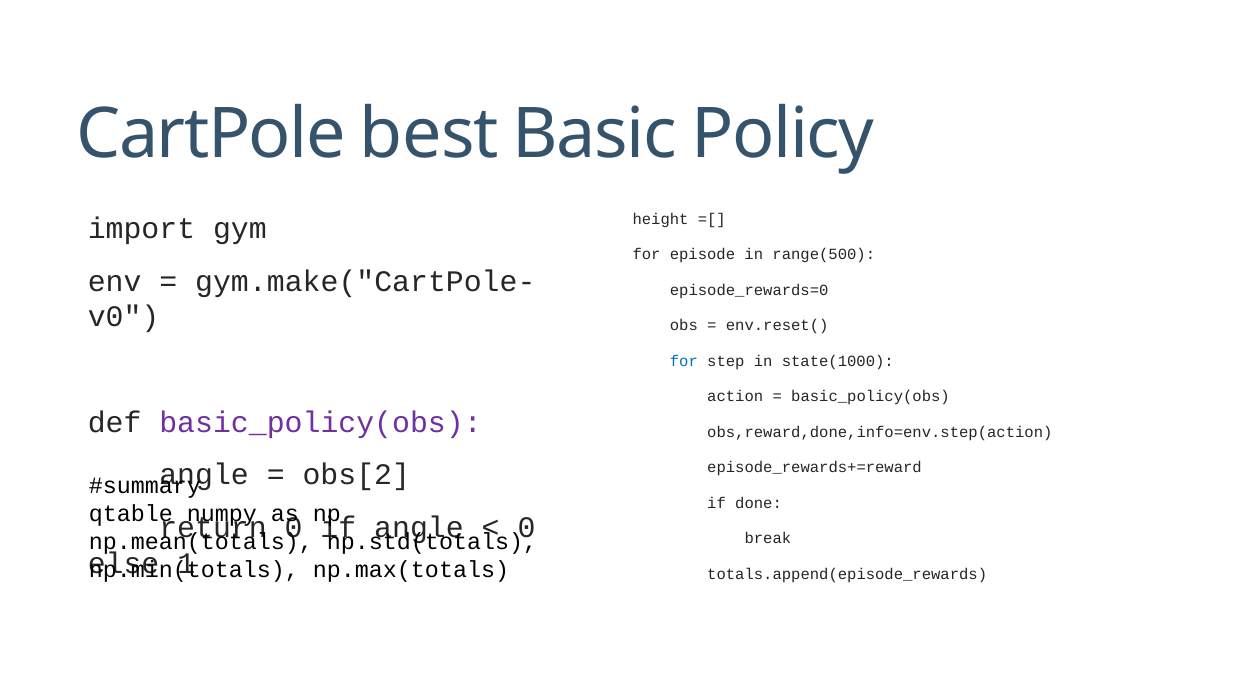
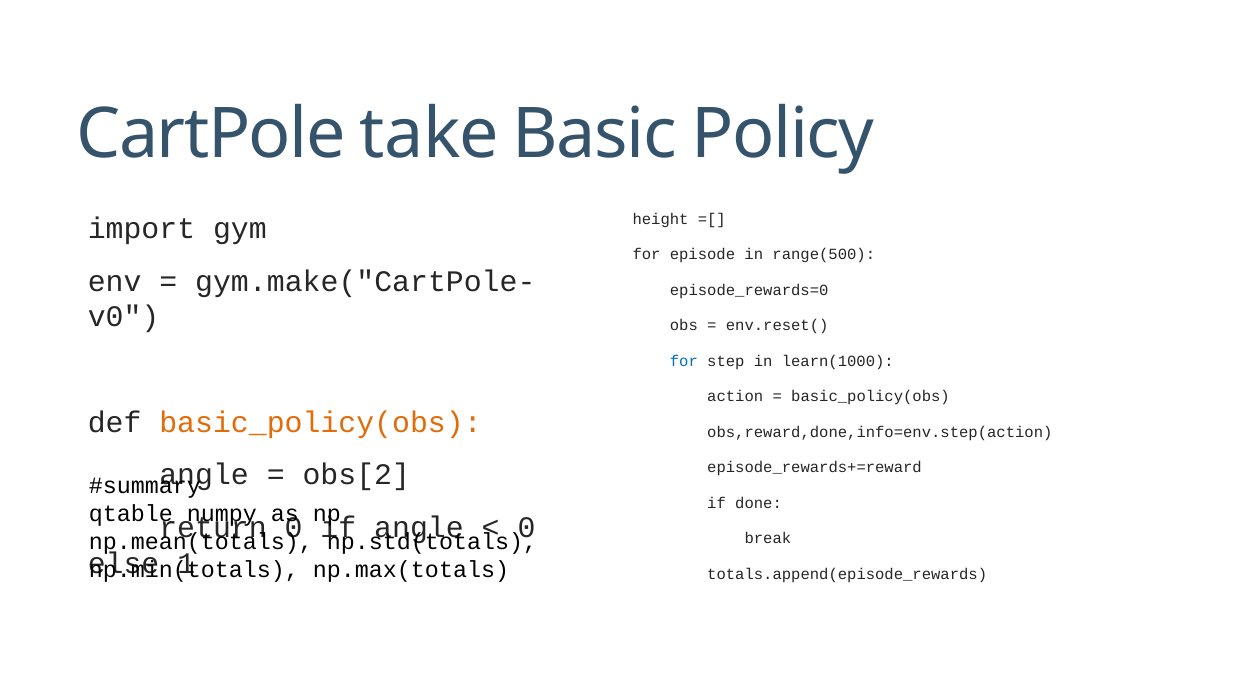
best: best -> take
state(1000: state(1000 -> learn(1000
basic_policy(obs at (320, 422) colour: purple -> orange
